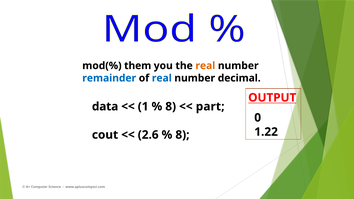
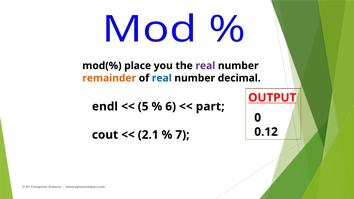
them: them -> place
real at (205, 66) colour: orange -> purple
remainder colour: blue -> orange
data: data -> endl
1: 1 -> 5
8 at (171, 107): 8 -> 6
1.22: 1.22 -> 0.12
2.6: 2.6 -> 2.1
8 at (182, 135): 8 -> 7
